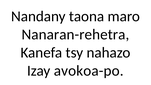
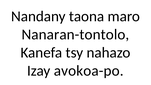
Nanaran-rehetra: Nanaran-rehetra -> Nanaran-tontolo
